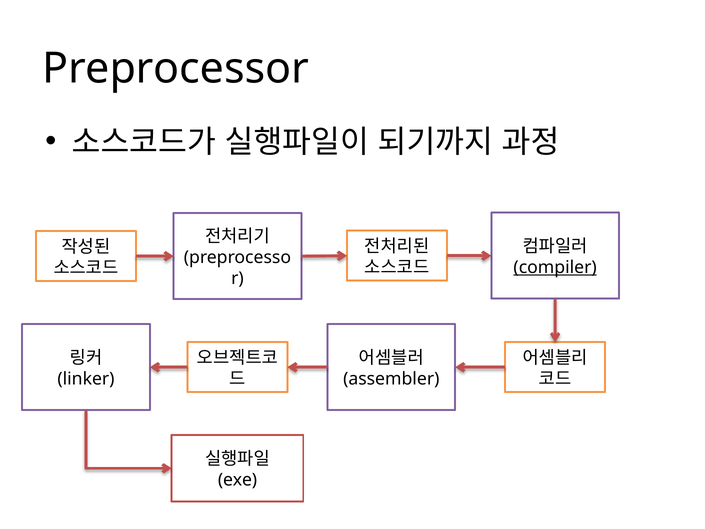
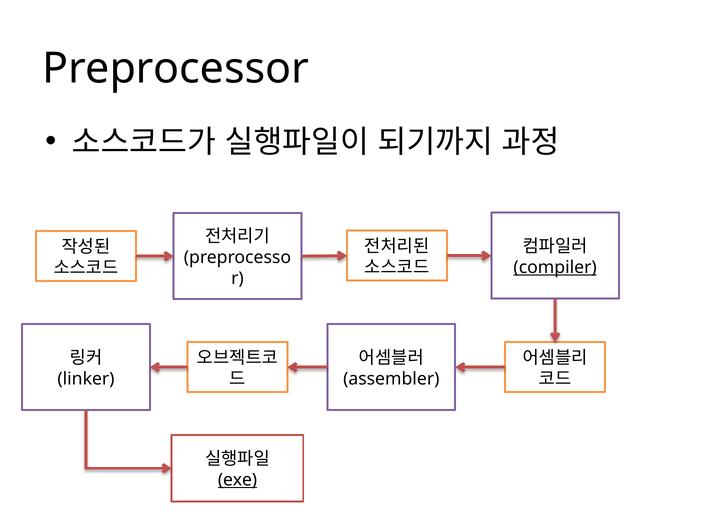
exe underline: none -> present
